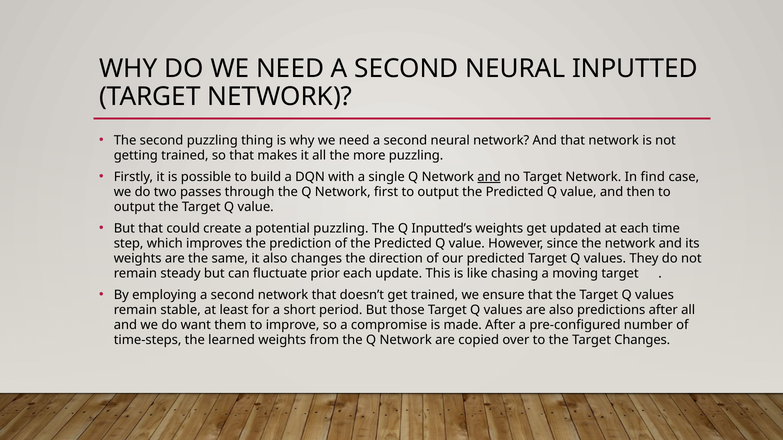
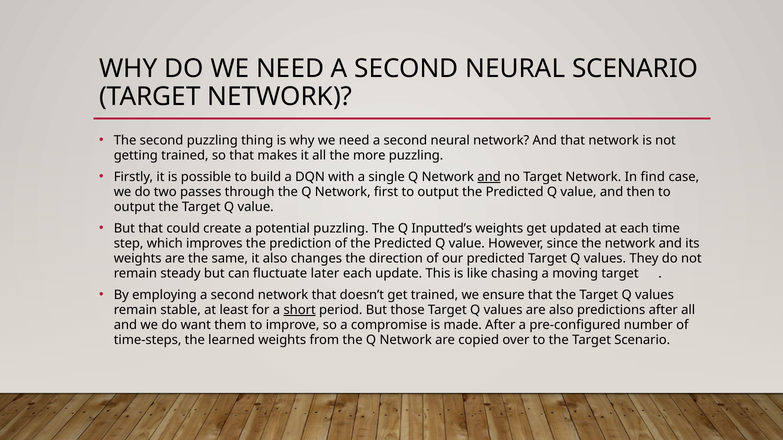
NEURAL INPUTTED: INPUTTED -> SCENARIO
prior: prior -> later
short underline: none -> present
Target Changes: Changes -> Scenario
